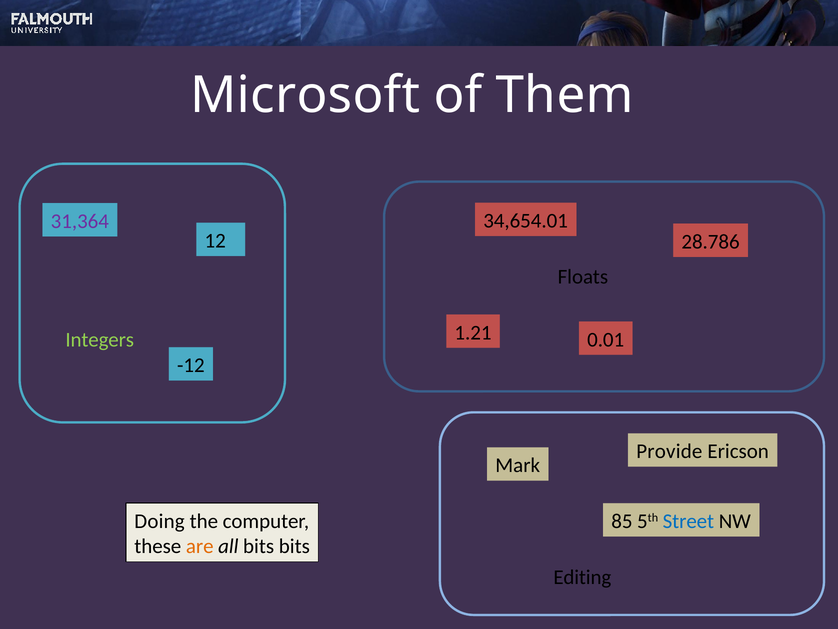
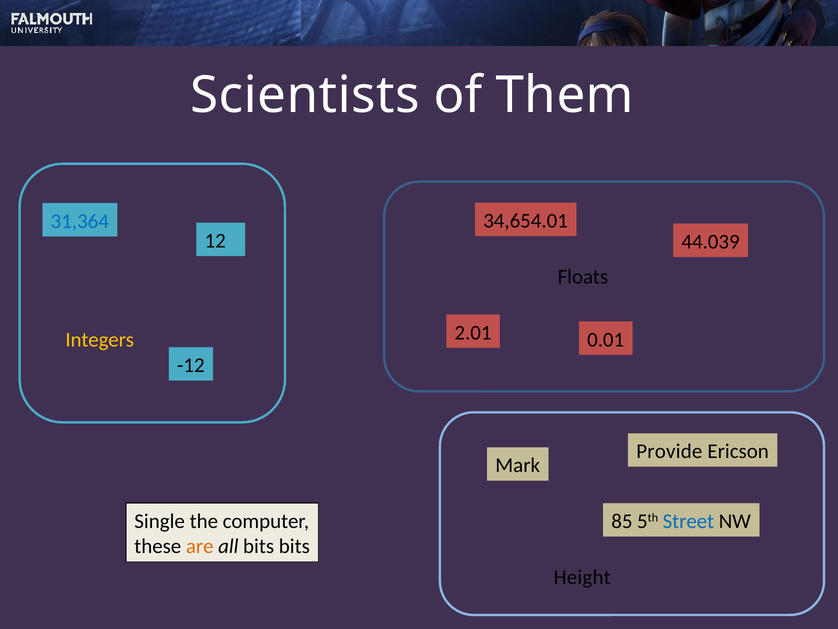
Microsoft: Microsoft -> Scientists
31,364 colour: purple -> blue
28.786: 28.786 -> 44.039
1.21: 1.21 -> 2.01
Integers colour: light green -> yellow
Doing: Doing -> Single
Editing: Editing -> Height
